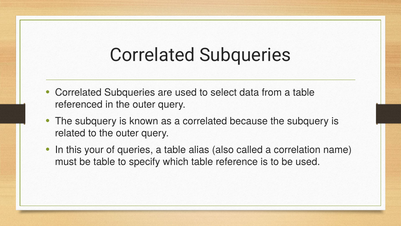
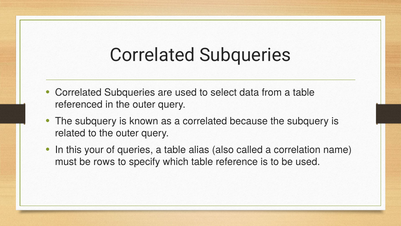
be table: table -> rows
